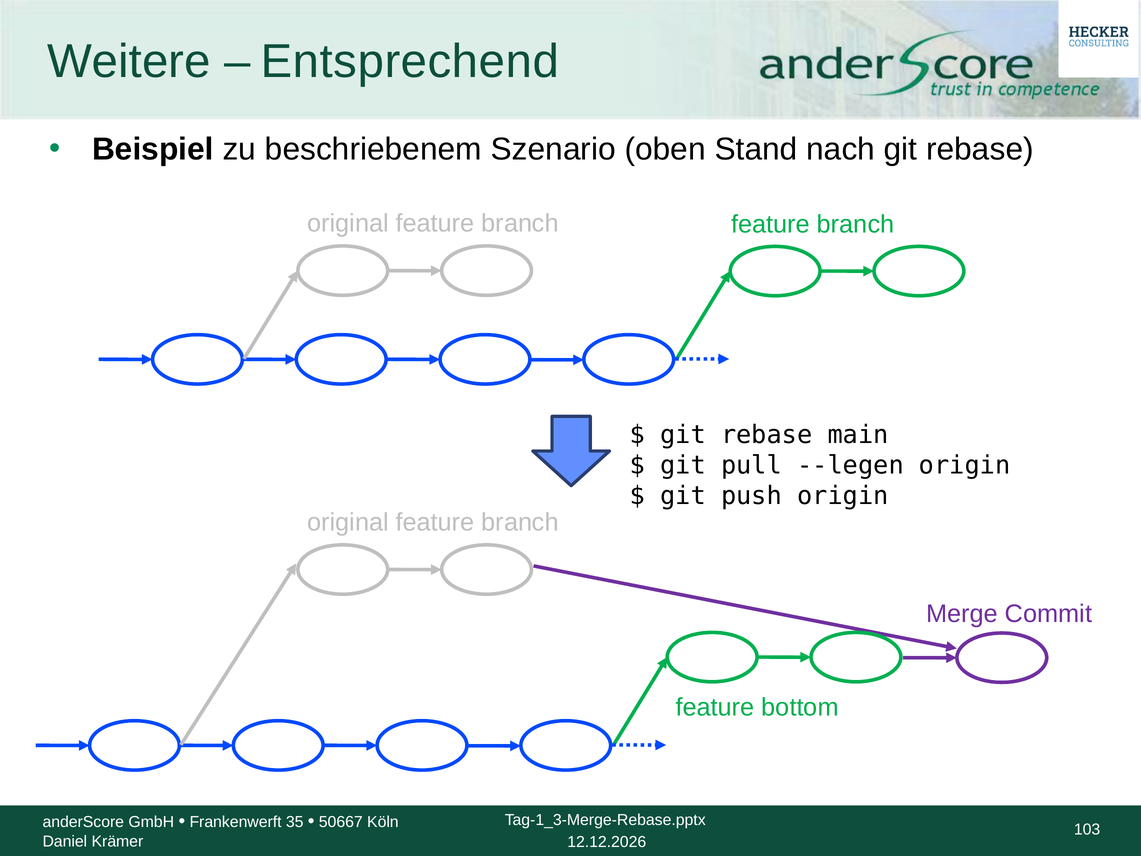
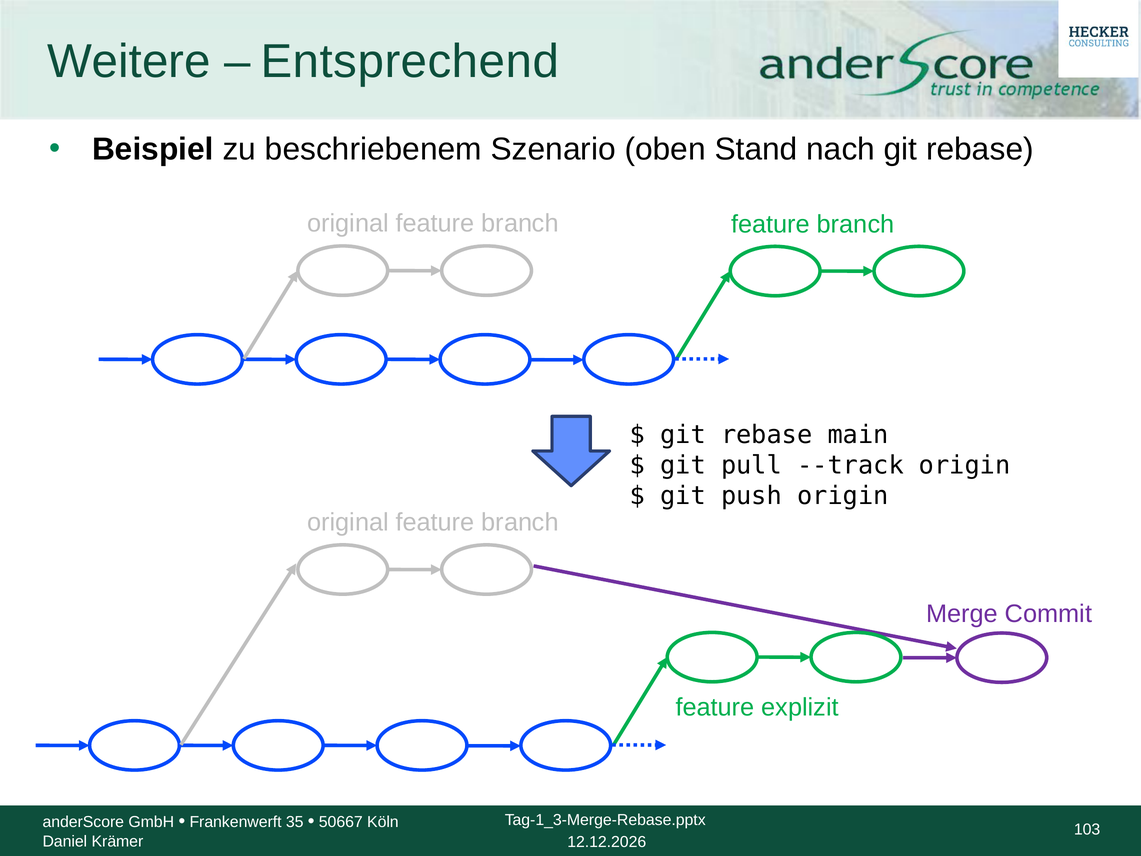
--legen: --legen -> --track
bottom: bottom -> explizit
